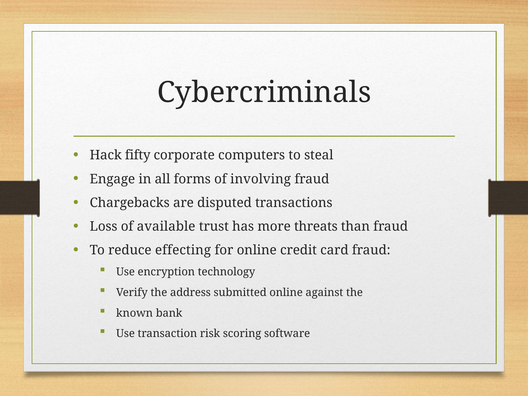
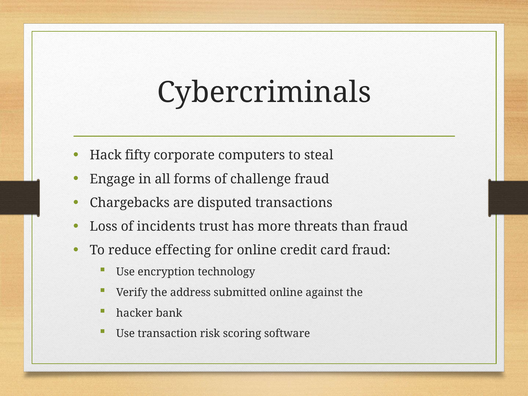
involving: involving -> challenge
available: available -> incidents
known: known -> hacker
